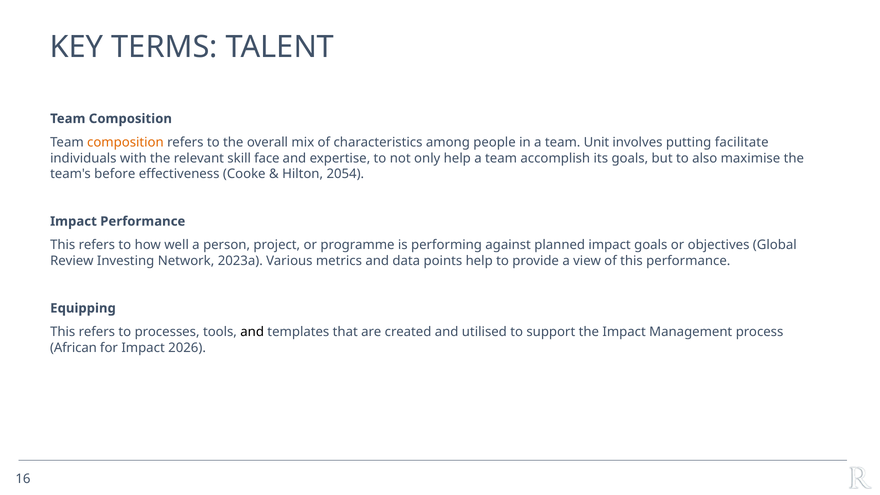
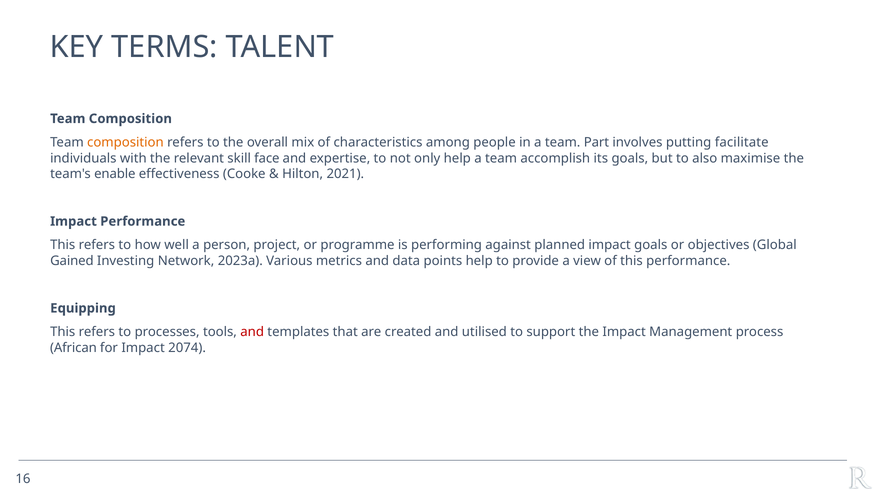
Unit: Unit -> Part
before: before -> enable
2054: 2054 -> 2021
Review: Review -> Gained
and at (252, 332) colour: black -> red
2026: 2026 -> 2074
